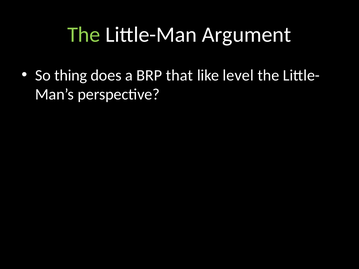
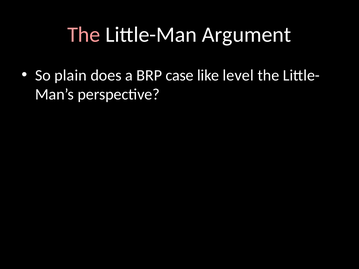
The at (84, 35) colour: light green -> pink
thing: thing -> plain
that: that -> case
